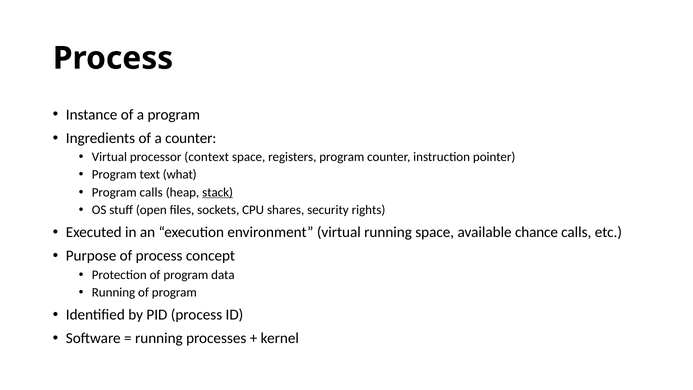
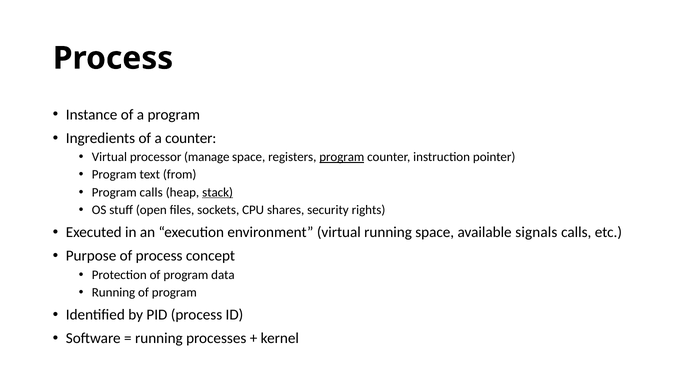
context: context -> manage
program at (342, 157) underline: none -> present
what: what -> from
chance: chance -> signals
